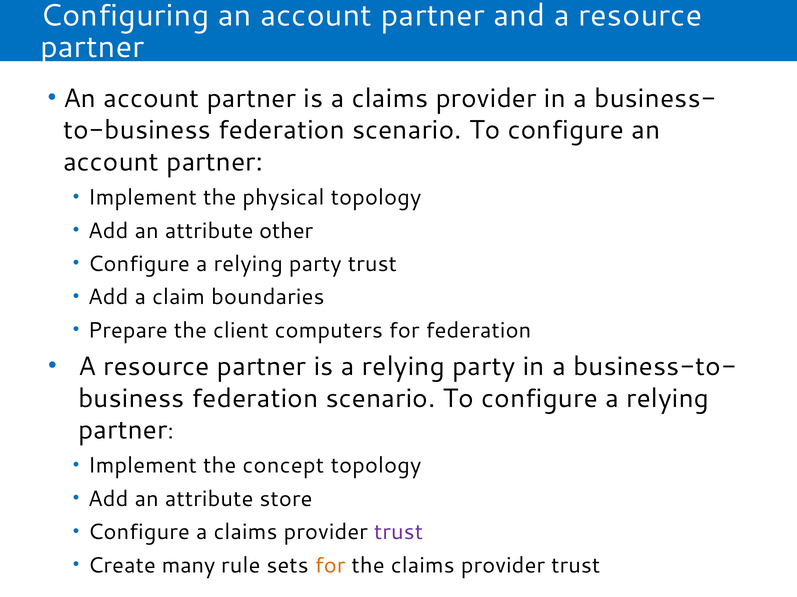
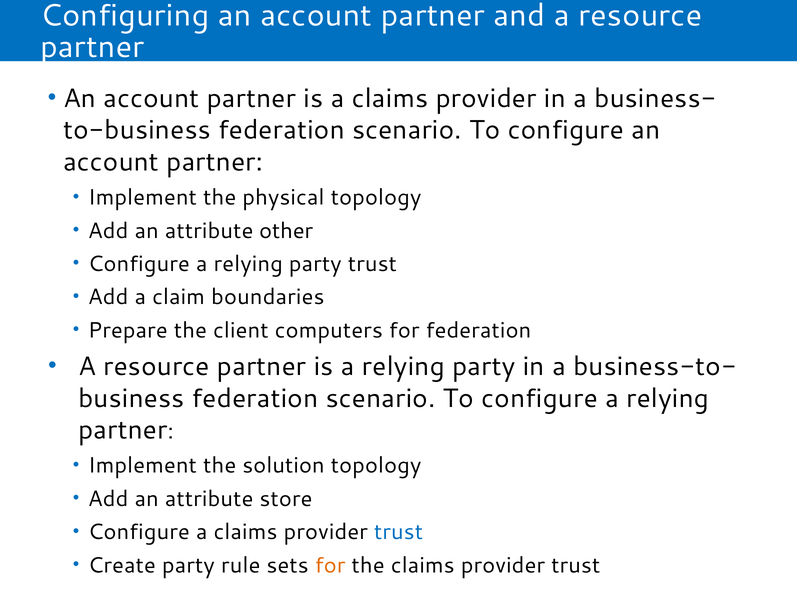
concept: concept -> solution
trust at (399, 533) colour: purple -> blue
Create many: many -> party
